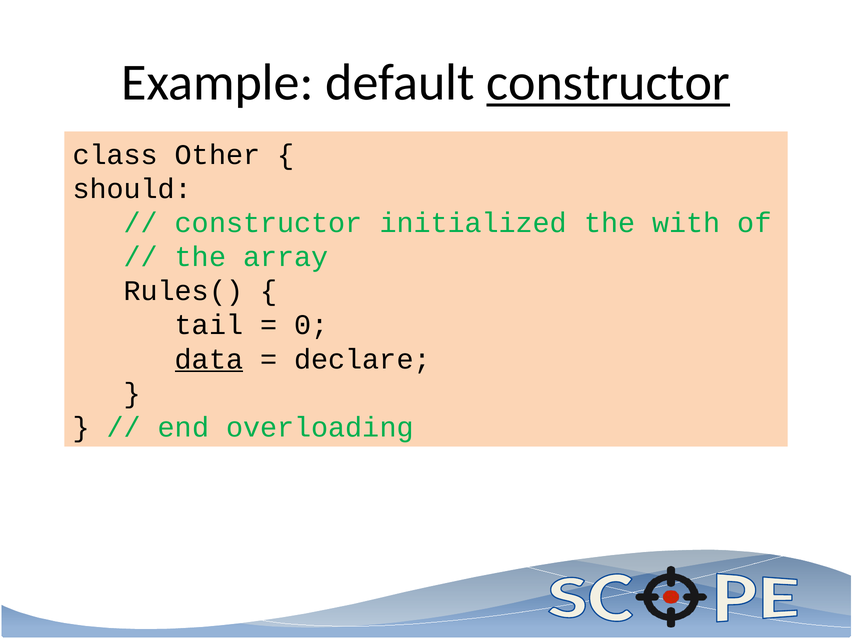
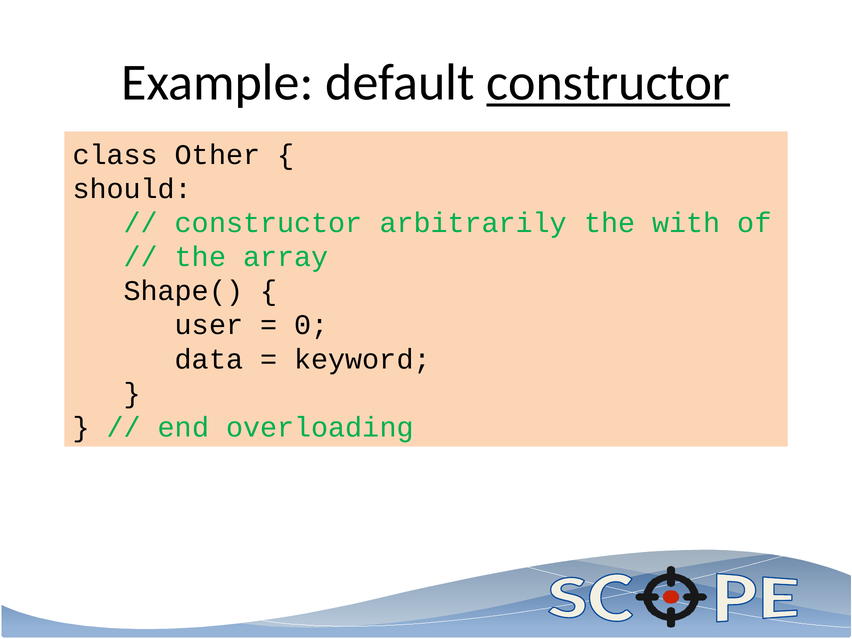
initialized: initialized -> arbitrarily
Rules(: Rules( -> Shape(
tail: tail -> user
data underline: present -> none
declare: declare -> keyword
